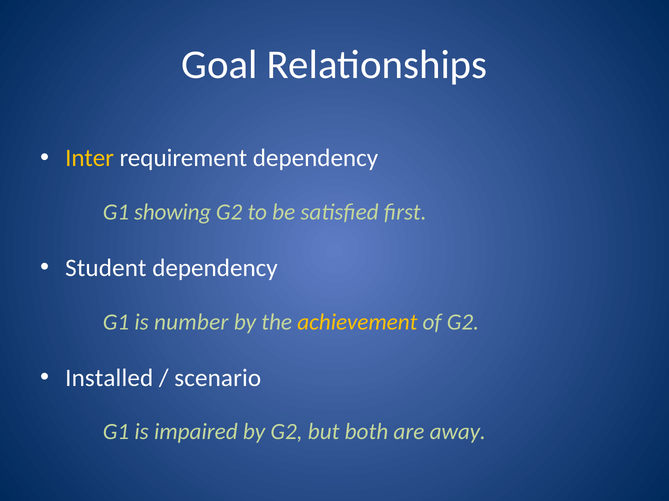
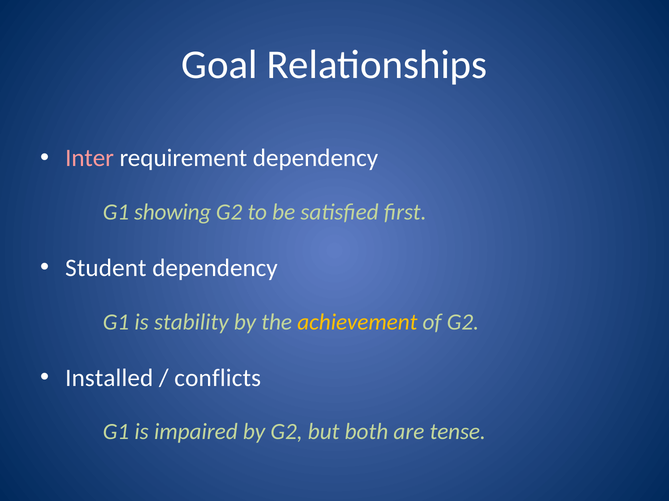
Inter colour: yellow -> pink
number: number -> stability
scenario: scenario -> conflicts
away: away -> tense
